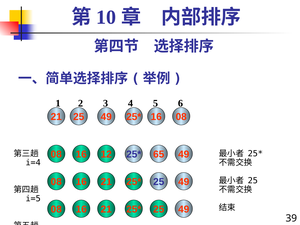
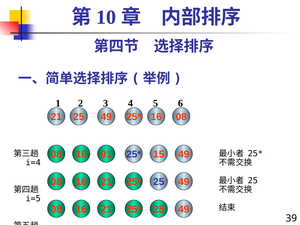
12: 12 -> 91
65: 65 -> 15
